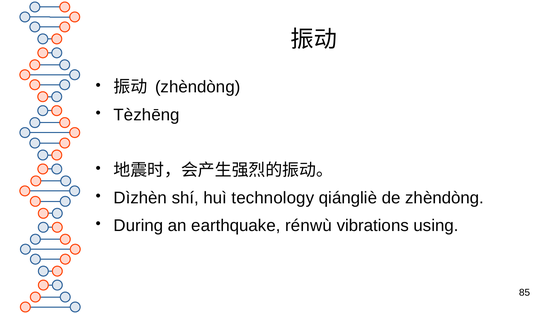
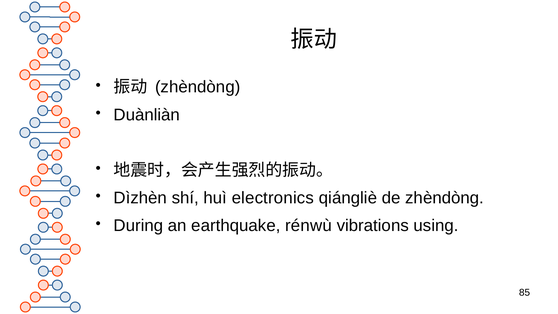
Tèzhēng: Tèzhēng -> Duànliàn
technology: technology -> electronics
